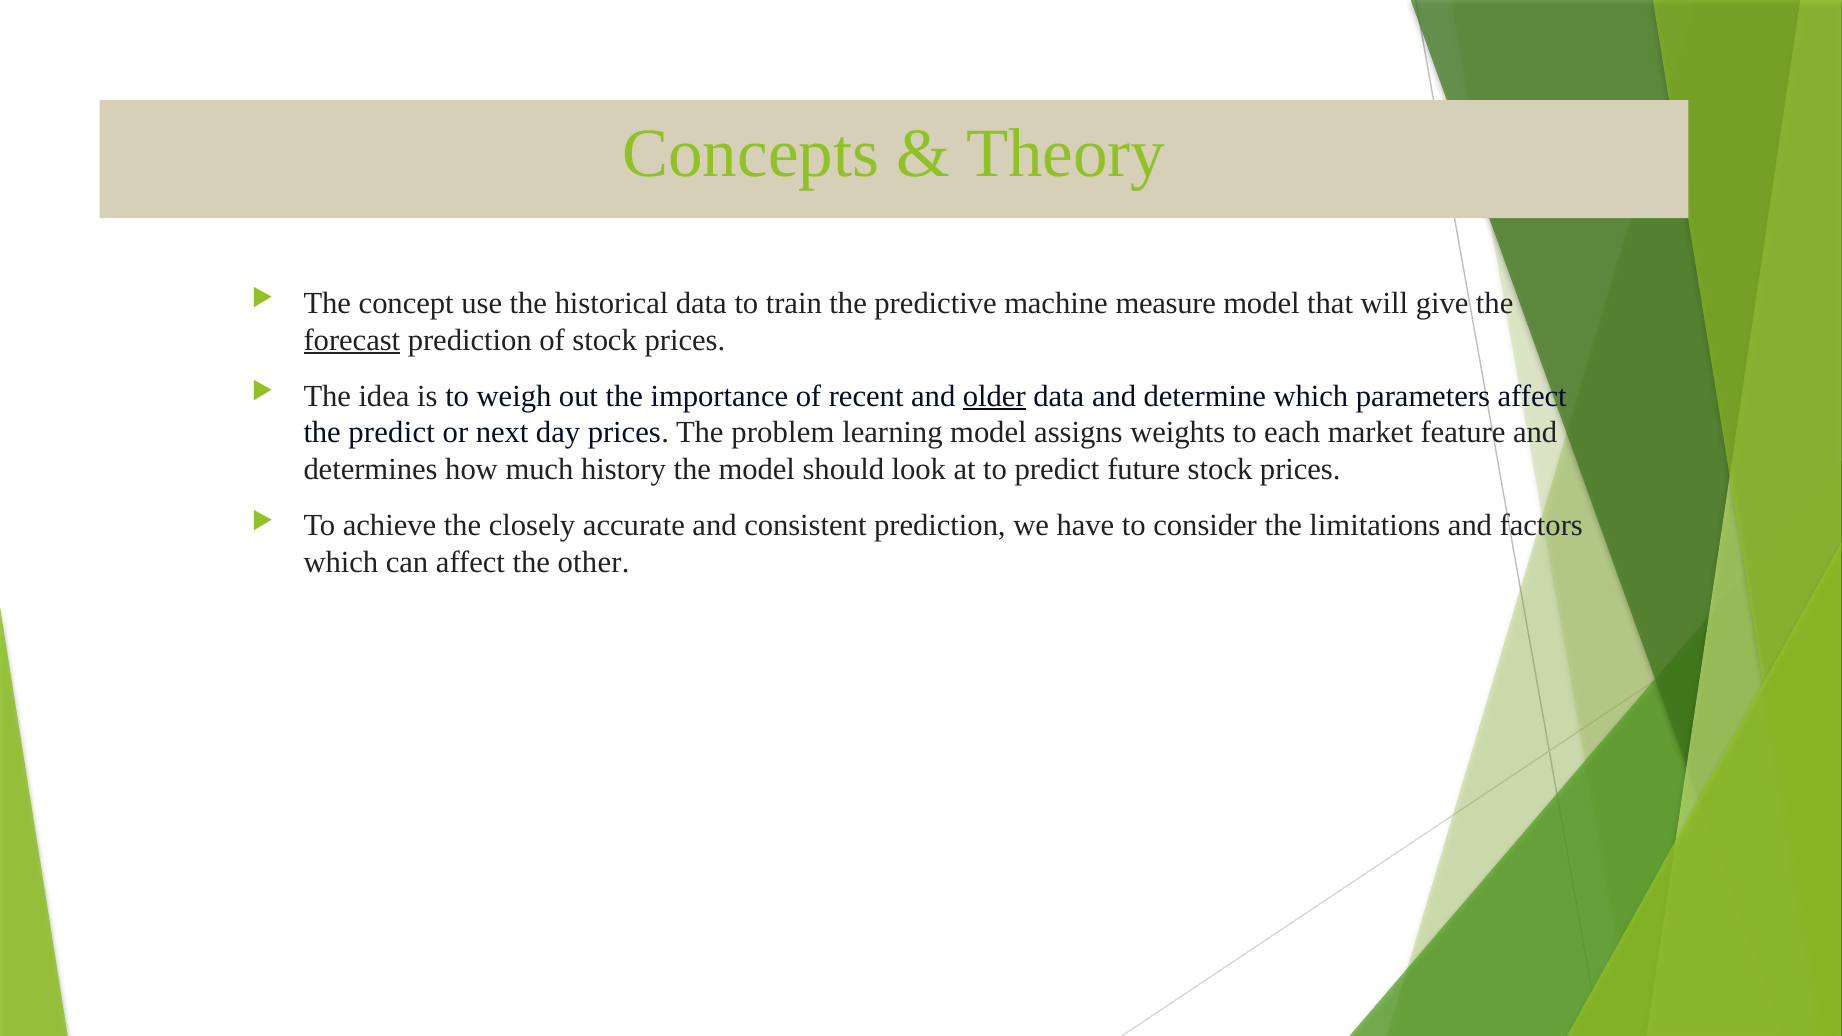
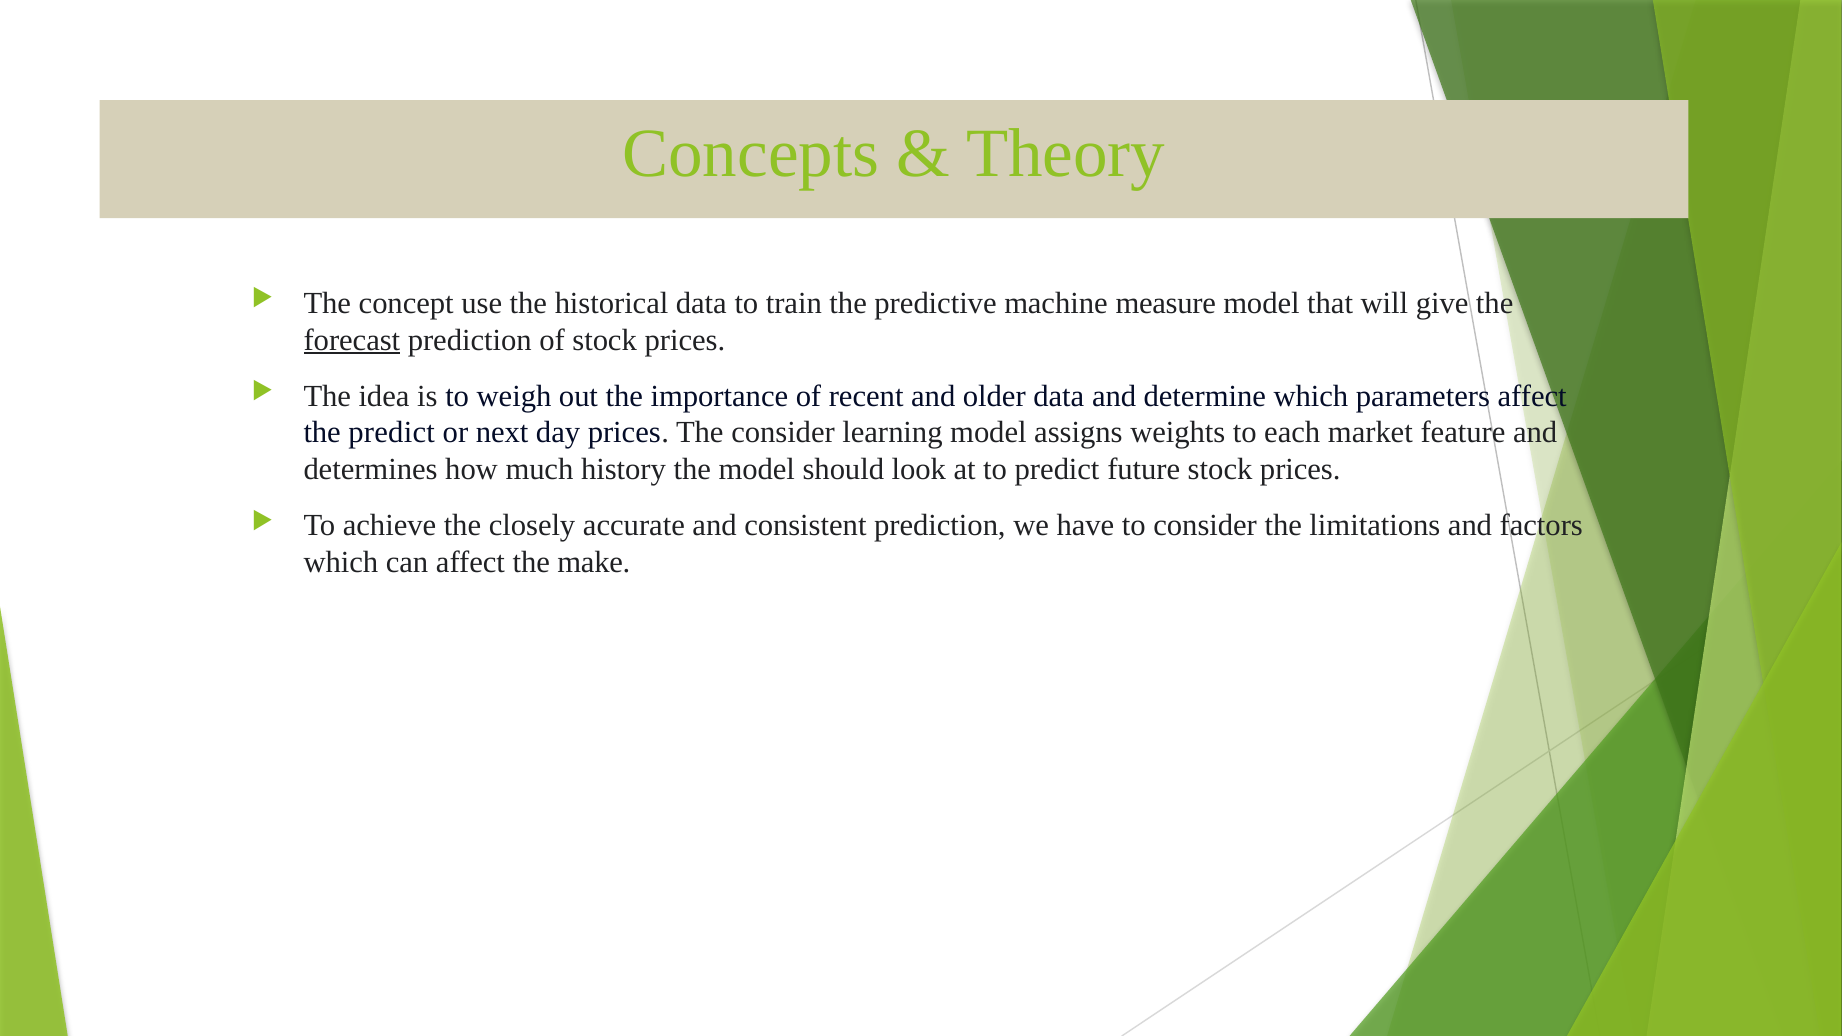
older underline: present -> none
The problem: problem -> consider
other: other -> make
